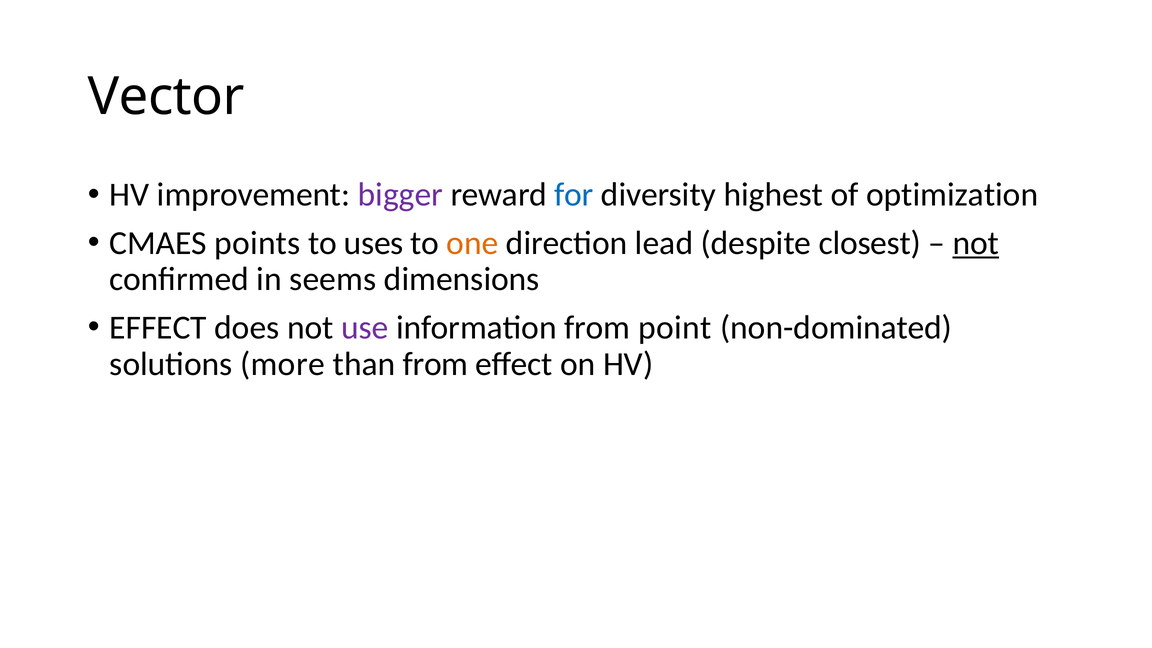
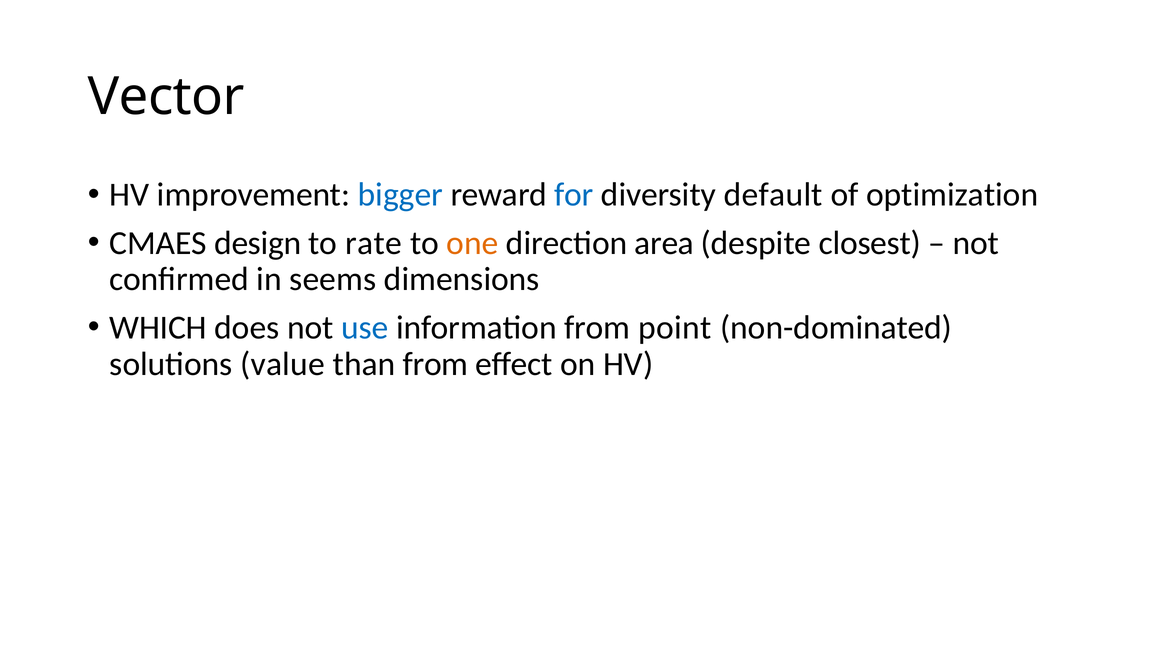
bigger colour: purple -> blue
highest: highest -> default
points: points -> design
uses: uses -> rate
lead: lead -> area
not at (976, 243) underline: present -> none
EFFECT at (158, 328): EFFECT -> WHICH
use colour: purple -> blue
more: more -> value
